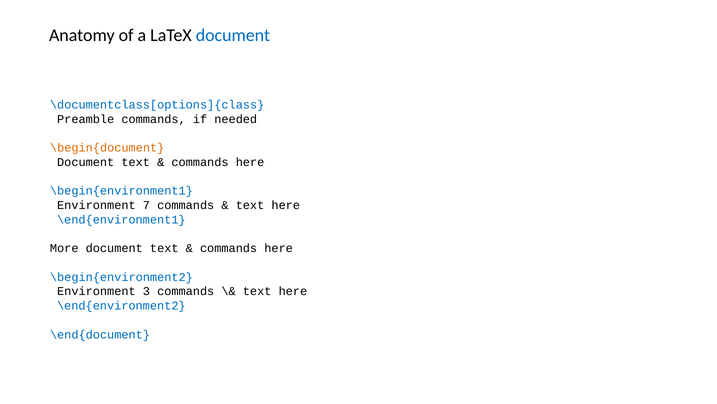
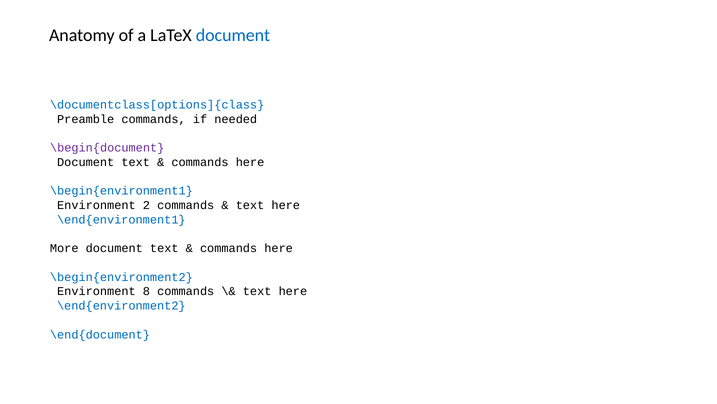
\begin{document colour: orange -> purple
7: 7 -> 2
3: 3 -> 8
